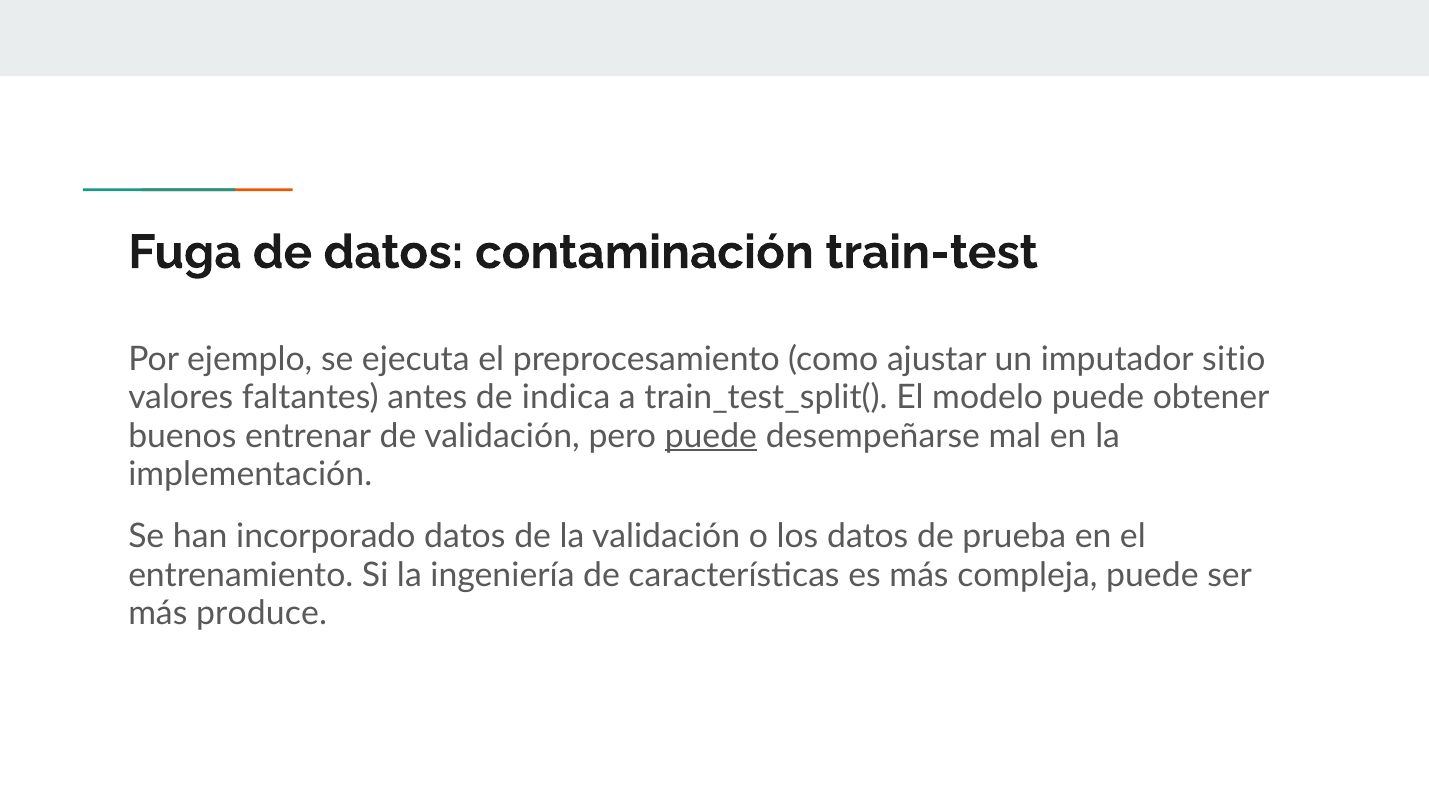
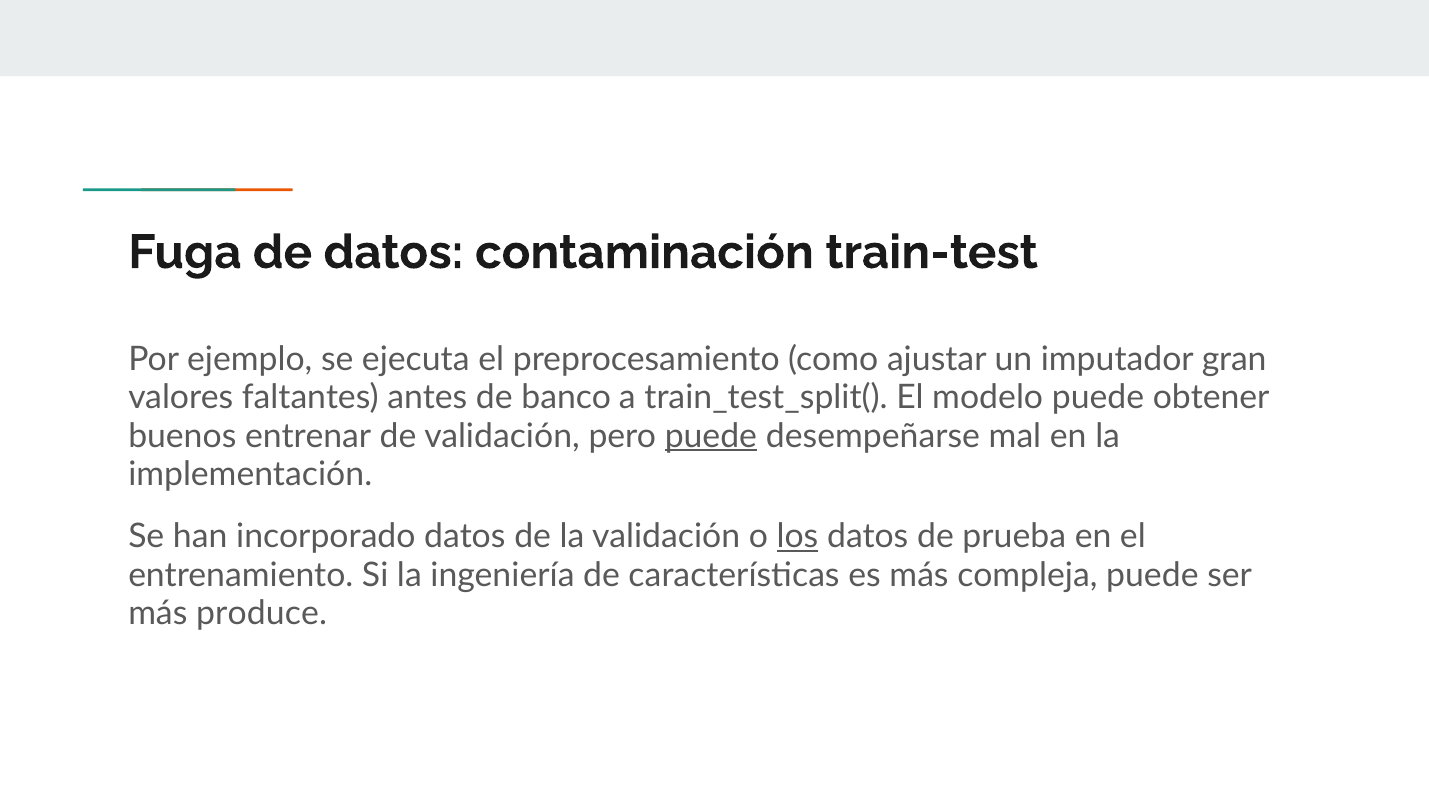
sitio: sitio -> gran
indica: indica -> banco
los underline: none -> present
